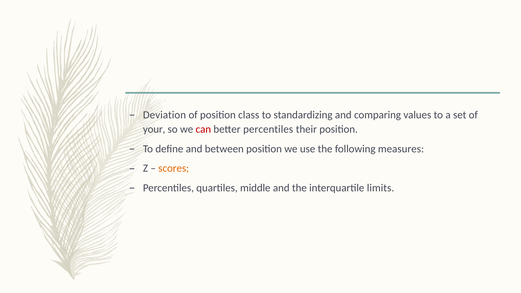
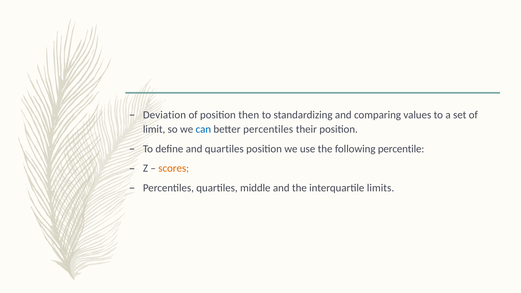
class: class -> then
your: your -> limit
can colour: red -> blue
and between: between -> quartiles
measures: measures -> percentile
